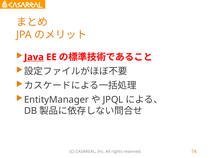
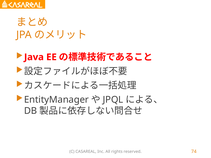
Java underline: present -> none
